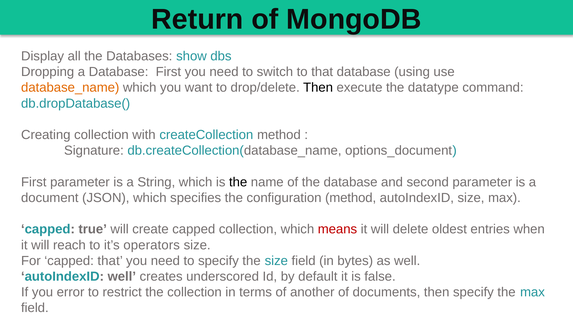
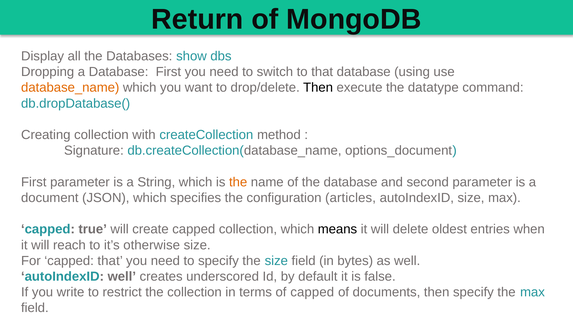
the at (238, 182) colour: black -> orange
configuration method: method -> articles
means colour: red -> black
operators: operators -> otherwise
error: error -> write
of another: another -> capped
